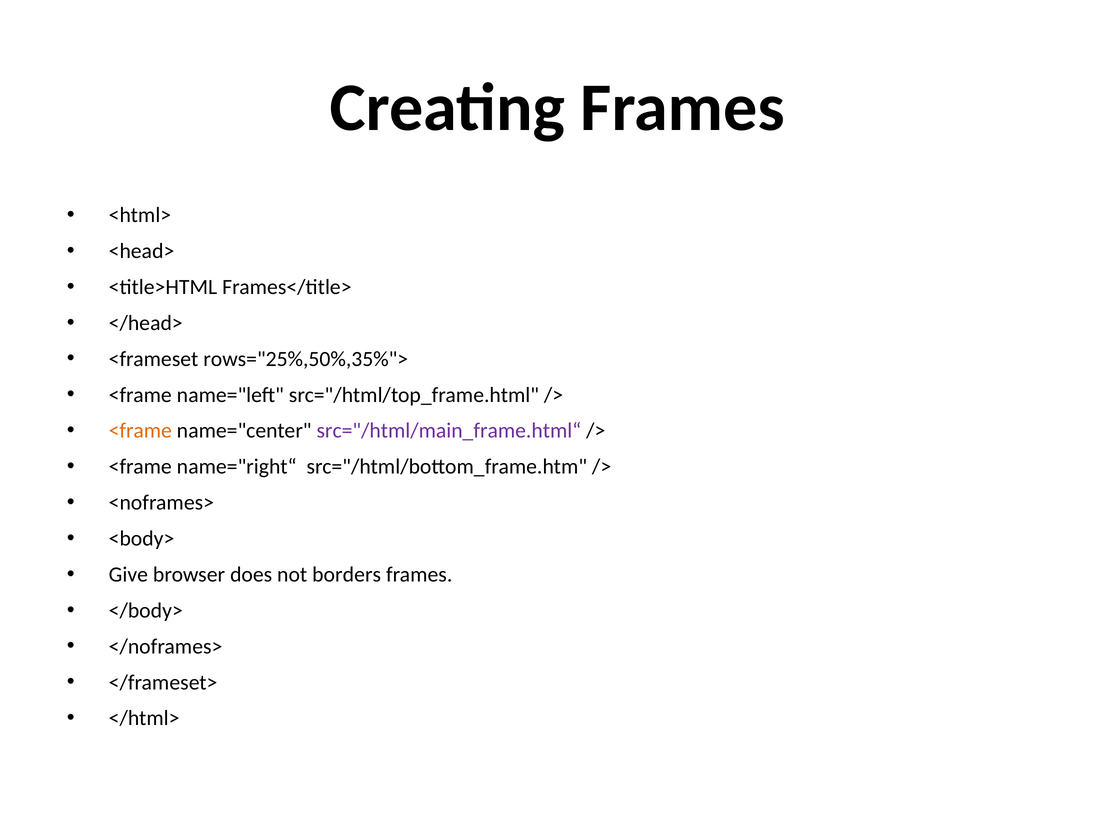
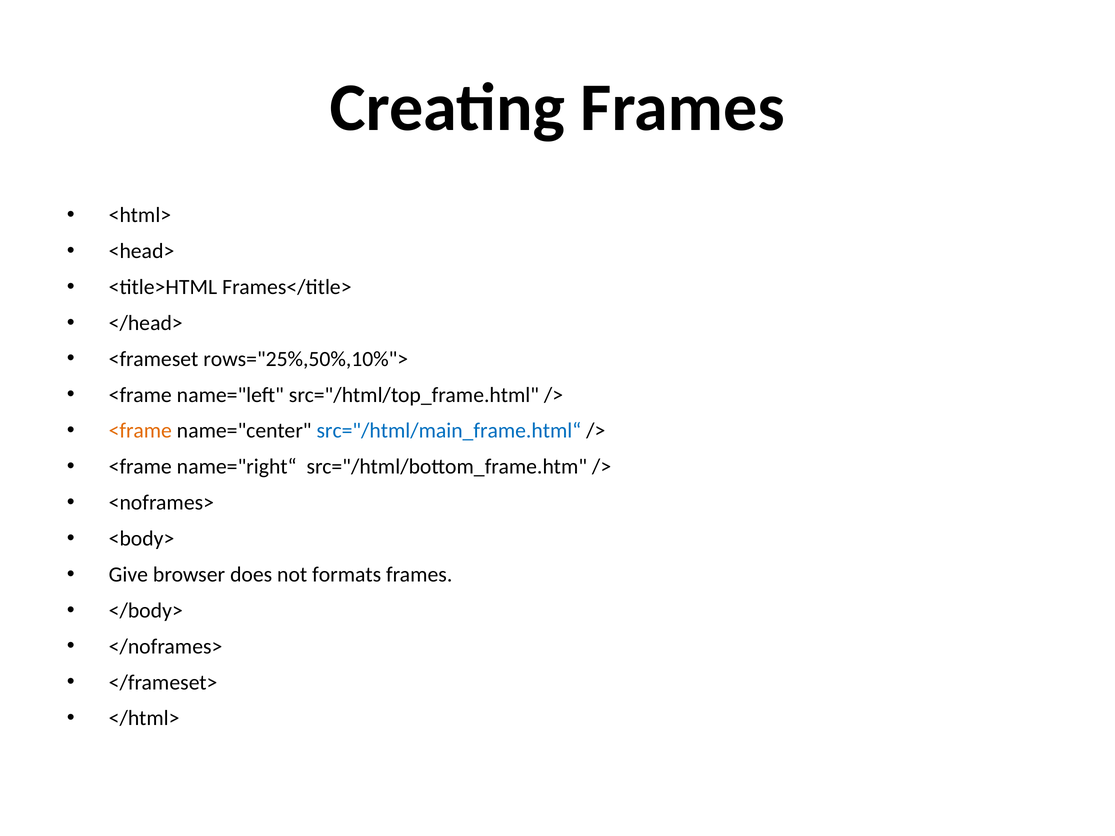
rows="25%,50%,35%">: rows="25%,50%,35%"> -> rows="25%,50%,10%">
src="/html/main_frame.html“ colour: purple -> blue
borders: borders -> formats
